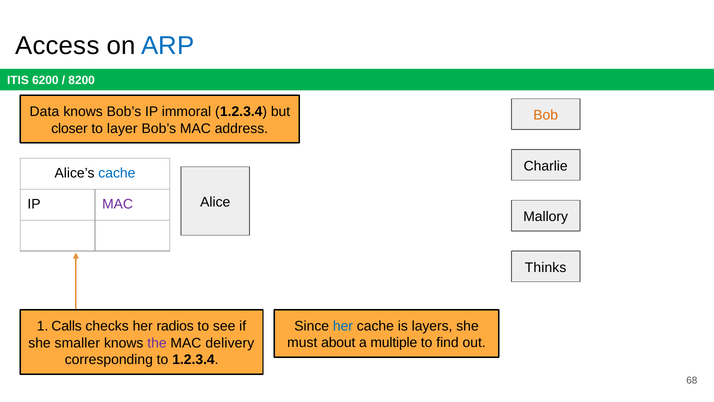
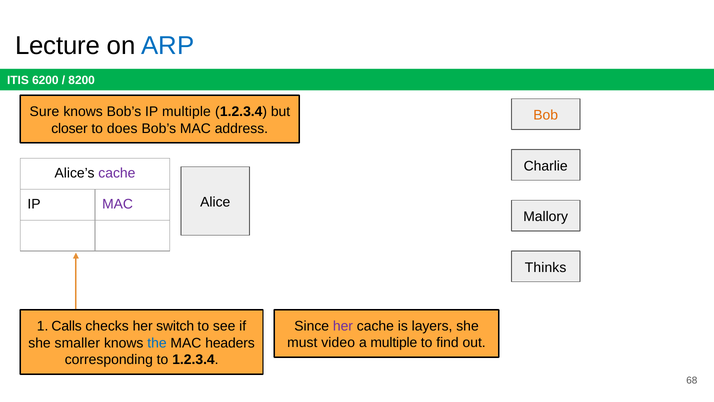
Access: Access -> Lecture
Data: Data -> Sure
IP immoral: immoral -> multiple
layer: layer -> does
cache at (117, 173) colour: blue -> purple
radios: radios -> switch
her at (343, 326) colour: blue -> purple
about: about -> video
the colour: purple -> blue
delivery: delivery -> headers
